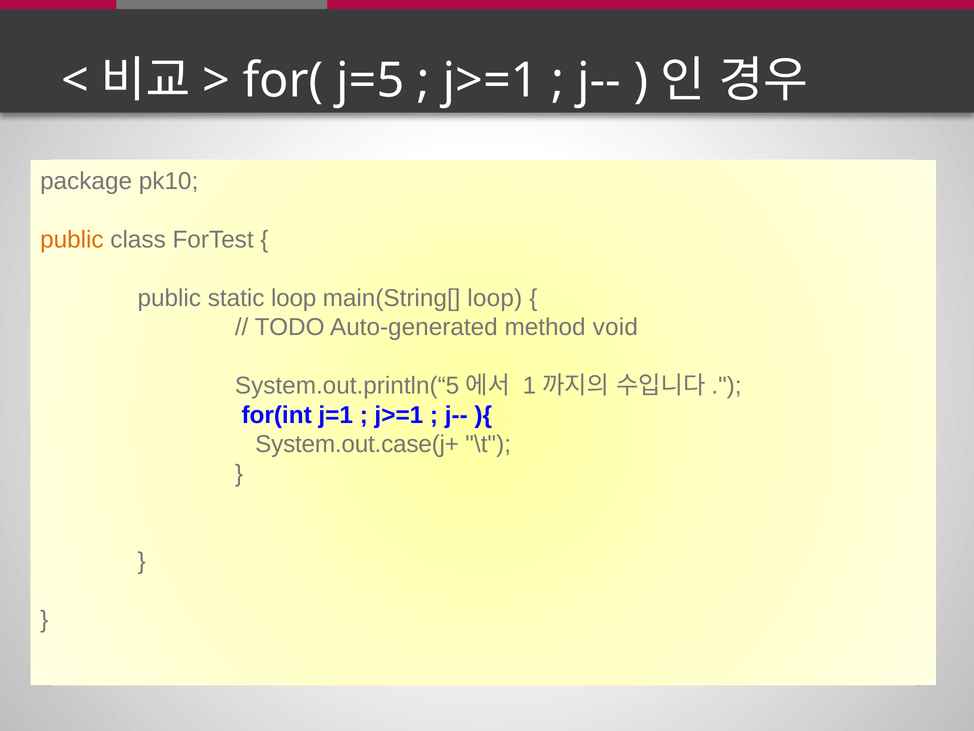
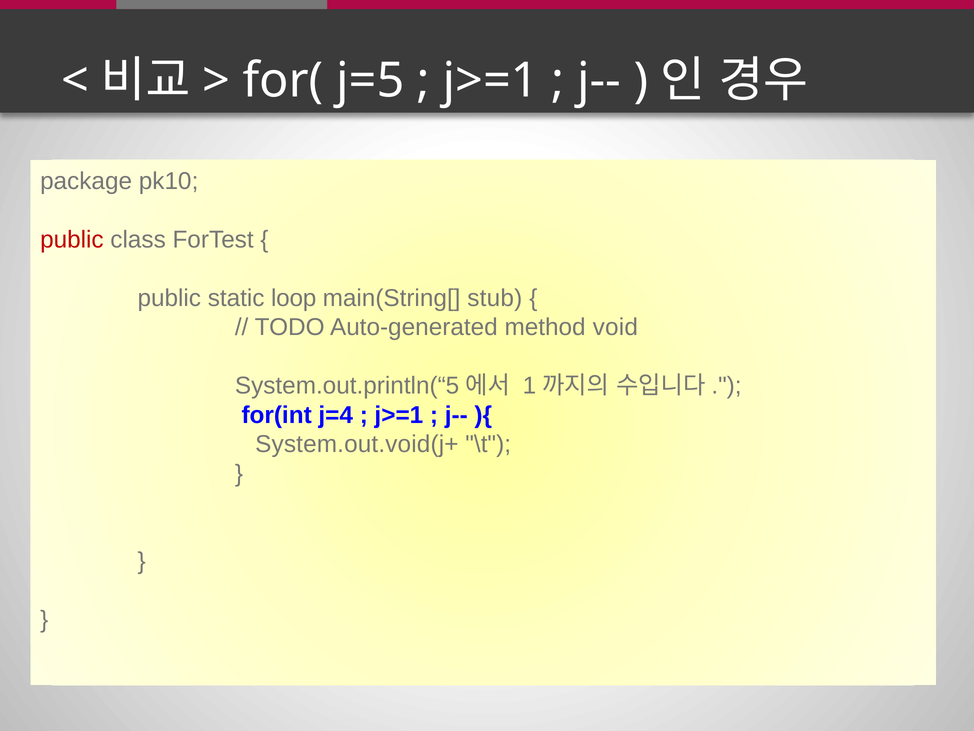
public at (72, 239) colour: orange -> red
main(String[ loop: loop -> stub
j=1: j=1 -> j=4
System.out.case(j+: System.out.case(j+ -> System.out.void(j+
